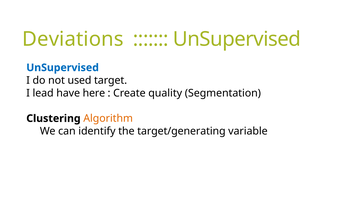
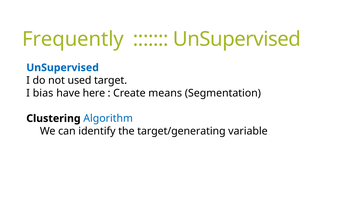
Deviations: Deviations -> Frequently
lead: lead -> bias
quality: quality -> means
Algorithm colour: orange -> blue
